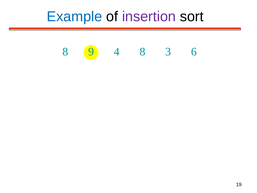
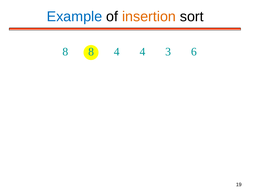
insertion colour: purple -> orange
8 9: 9 -> 8
4 8: 8 -> 4
